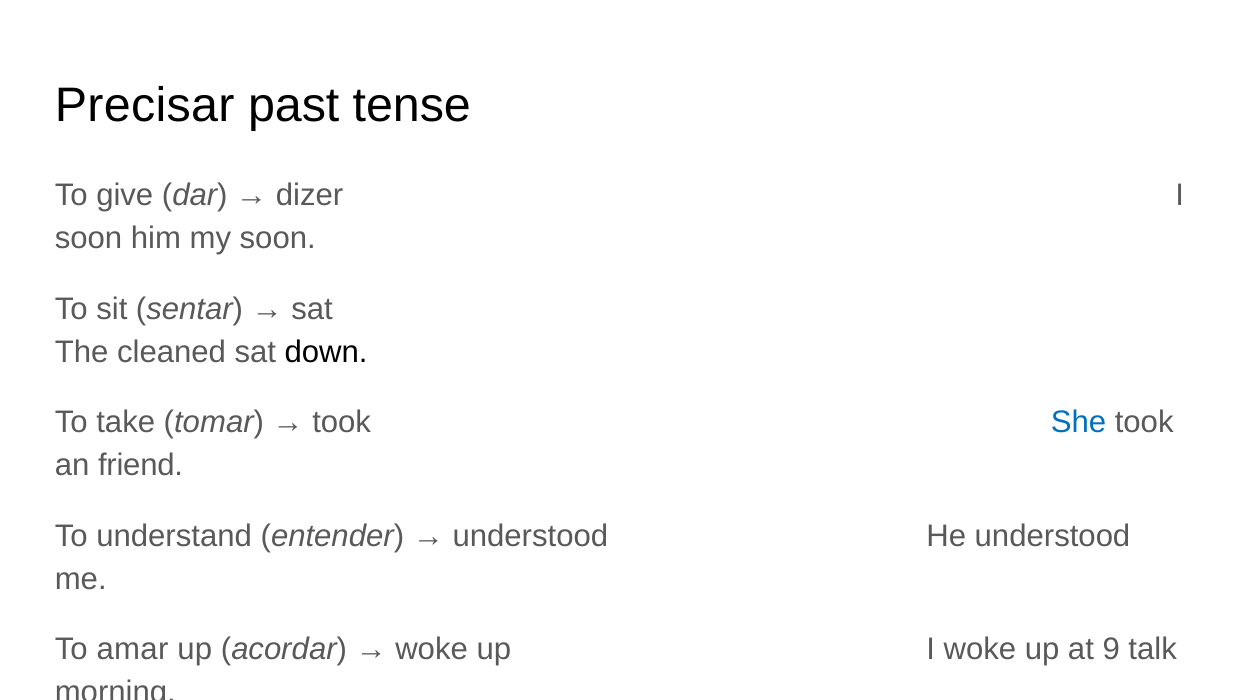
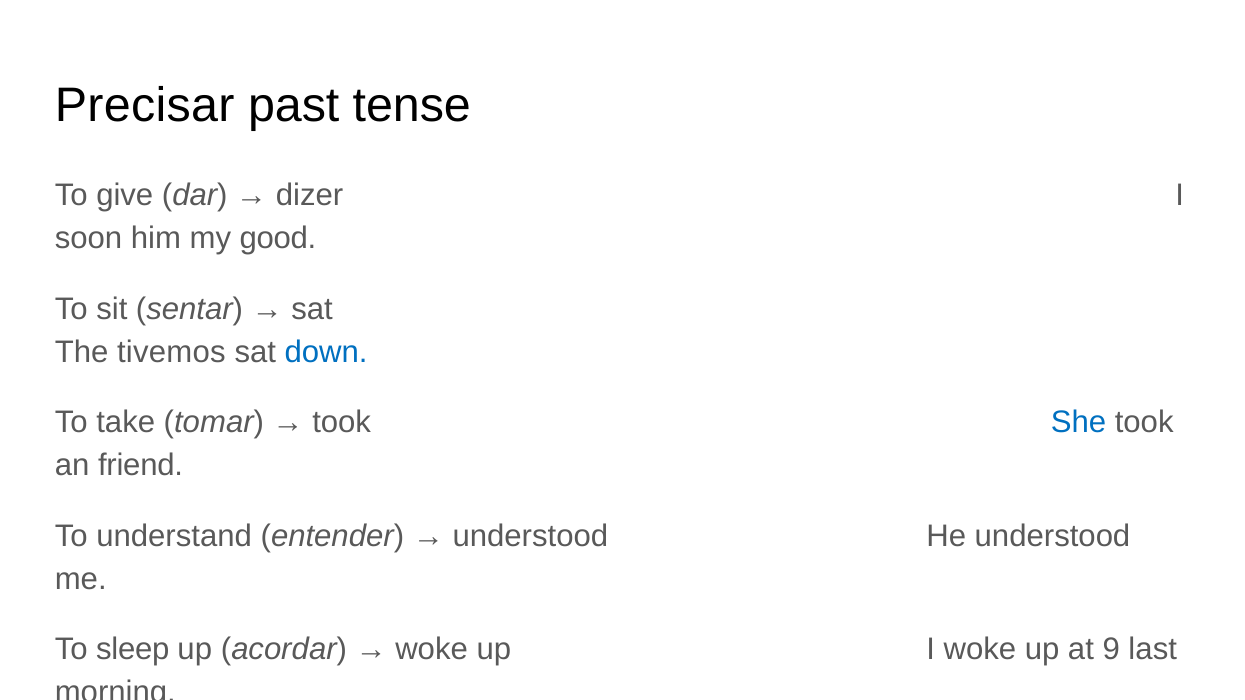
my soon: soon -> good
cleaned: cleaned -> tivemos
down colour: black -> blue
amar: amar -> sleep
talk: talk -> last
